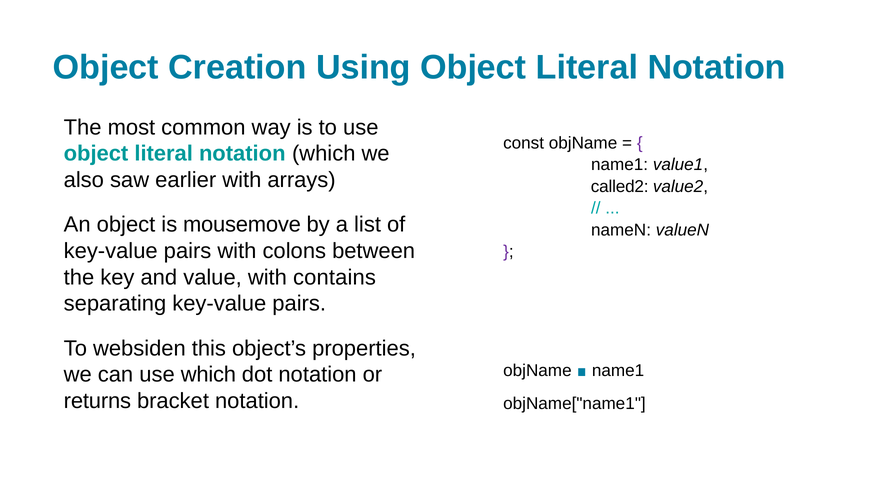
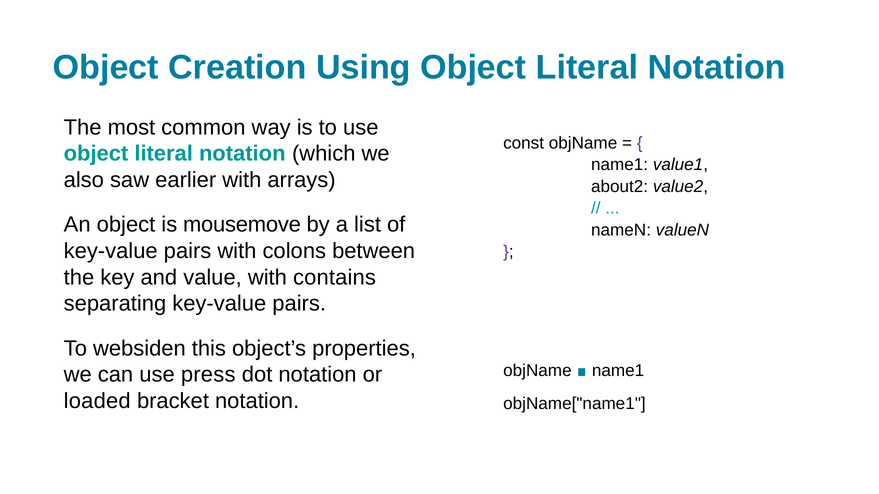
called2: called2 -> about2
use which: which -> press
returns: returns -> loaded
